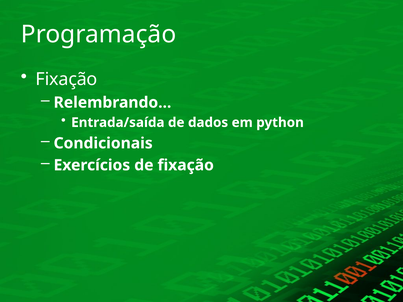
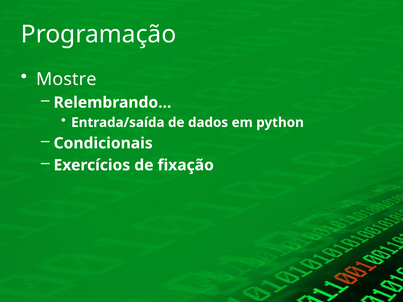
Fixação at (67, 79): Fixação -> Mostre
